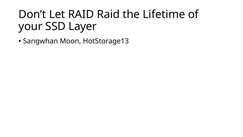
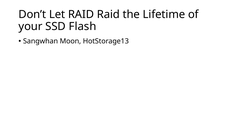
Layer: Layer -> Flash
